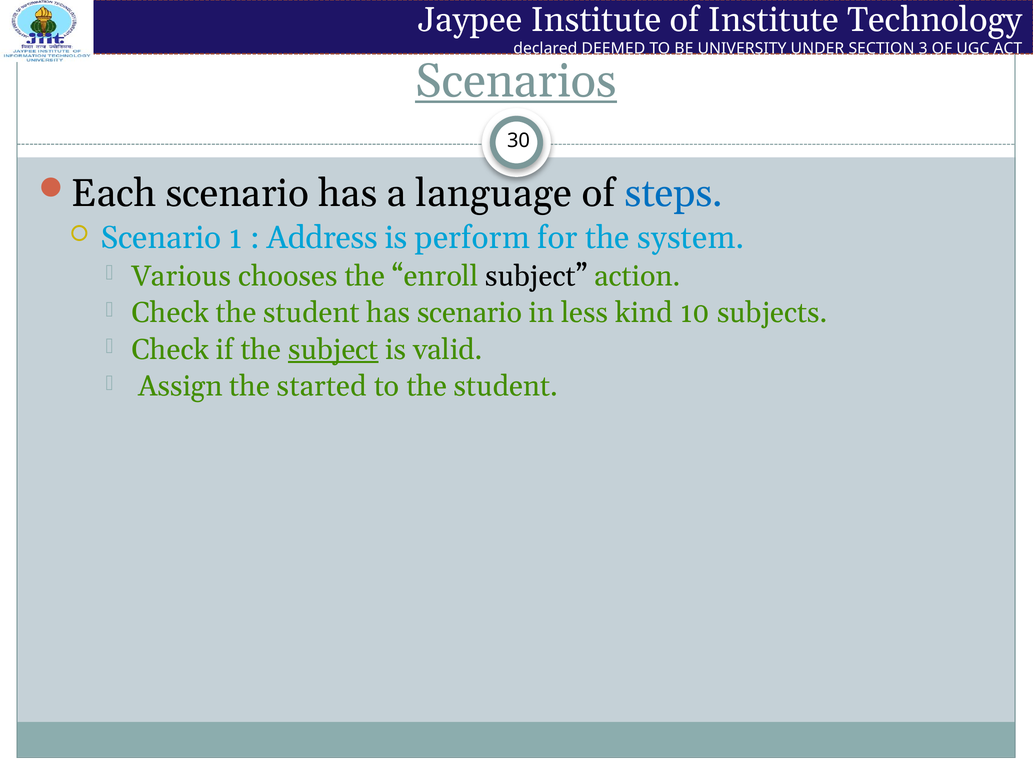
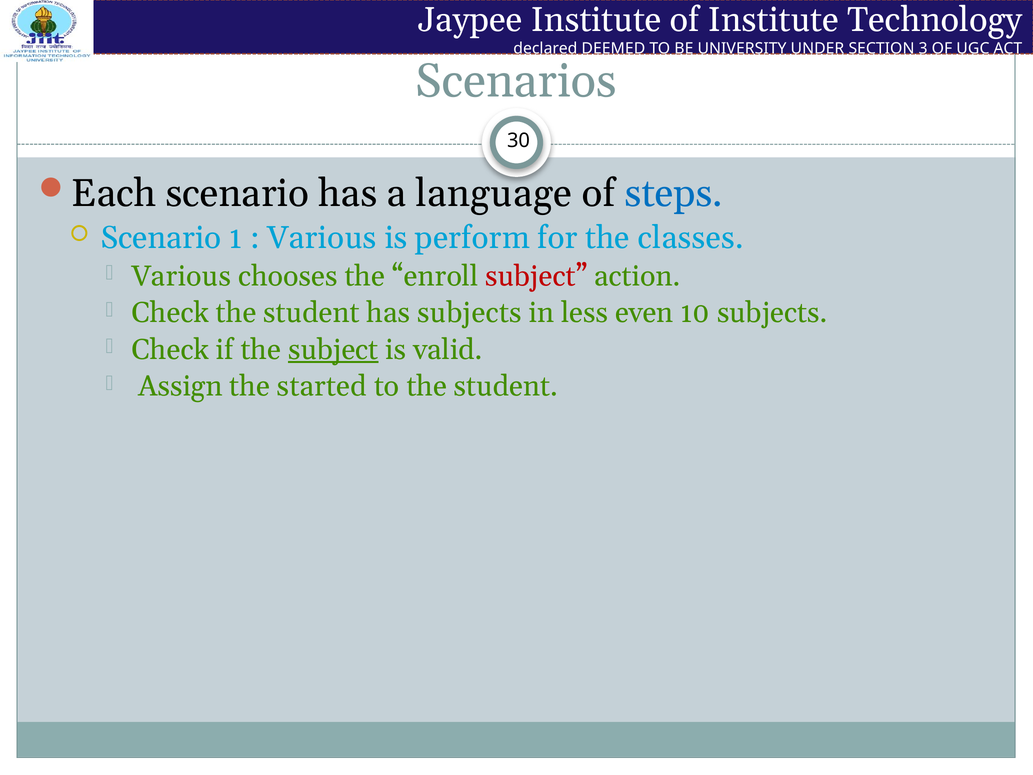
Scenarios underline: present -> none
Address at (322, 238): Address -> Various
system: system -> classes
subject at (536, 276) colour: black -> red
has scenario: scenario -> subjects
kind: kind -> even
